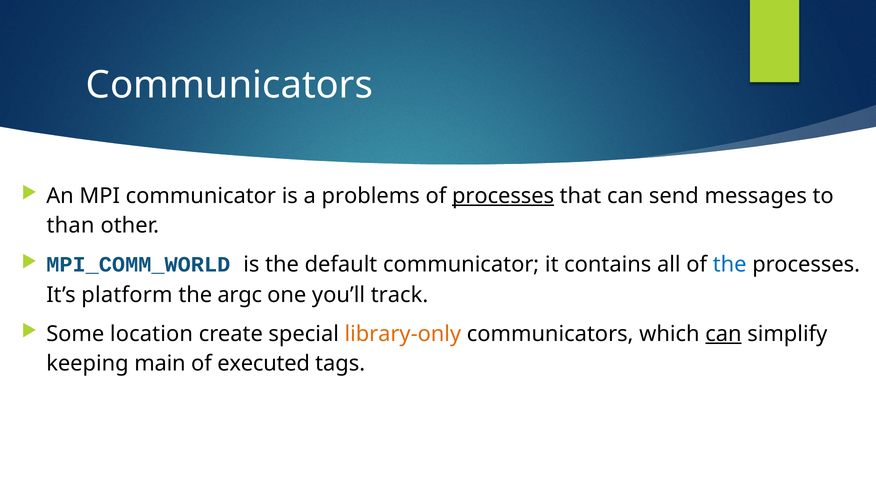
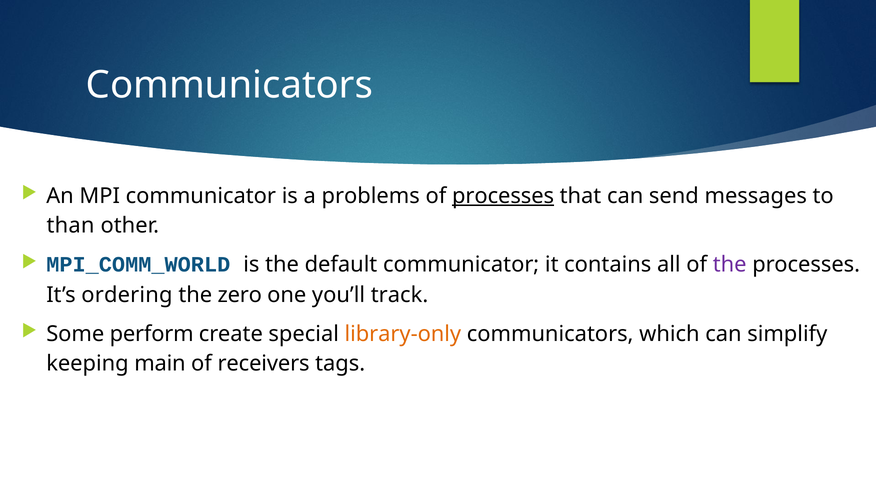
the at (730, 265) colour: blue -> purple
platform: platform -> ordering
argc: argc -> zero
location: location -> perform
can at (723, 334) underline: present -> none
executed: executed -> receivers
